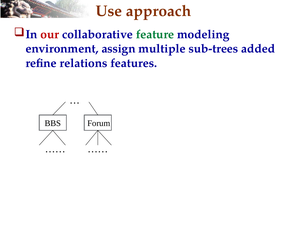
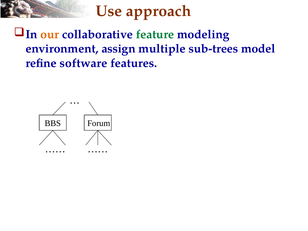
our colour: red -> orange
added: added -> model
relations: relations -> software
